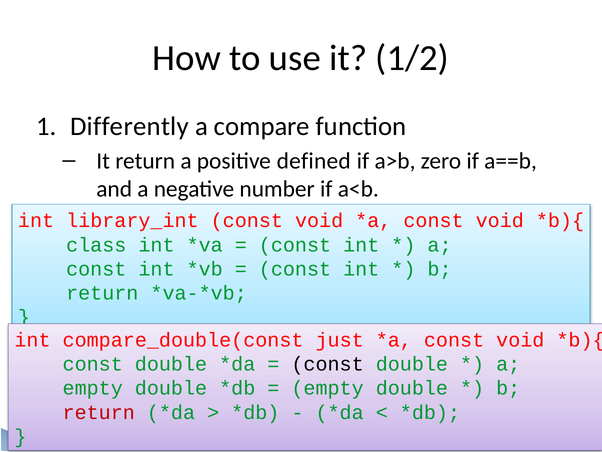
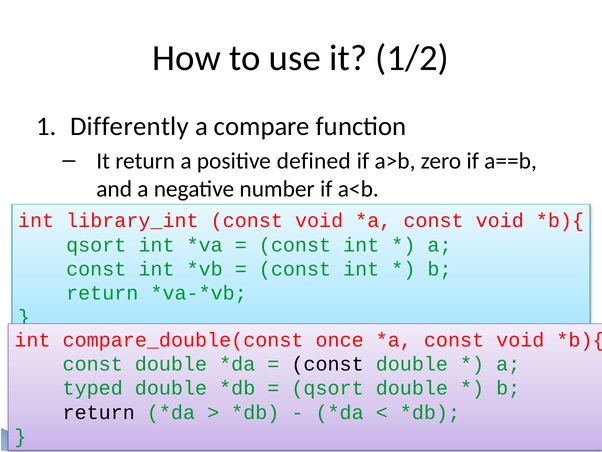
class at (96, 245): class -> qsort
just: just -> once
empty at (93, 388): empty -> typed
empty at (328, 388): empty -> qsort
return at (99, 412) colour: red -> black
